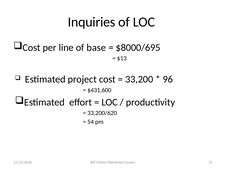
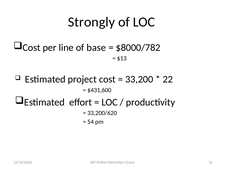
Inquiries: Inquiries -> Strongly
$8000/695: $8000/695 -> $8000/782
96: 96 -> 22
